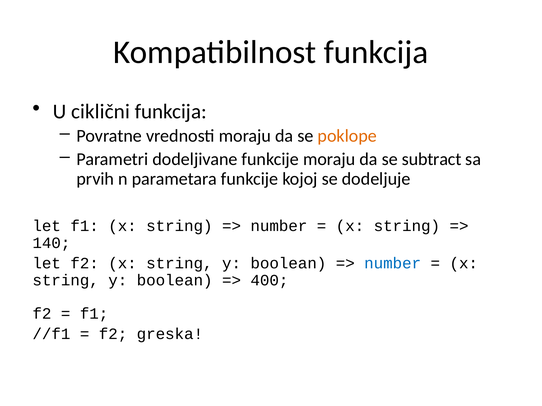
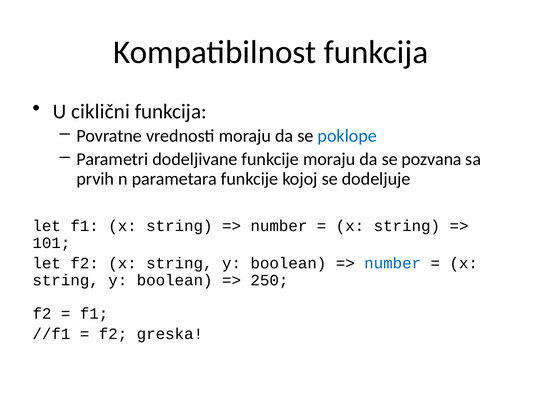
poklope colour: orange -> blue
subtract: subtract -> pozvana
140: 140 -> 101
400: 400 -> 250
